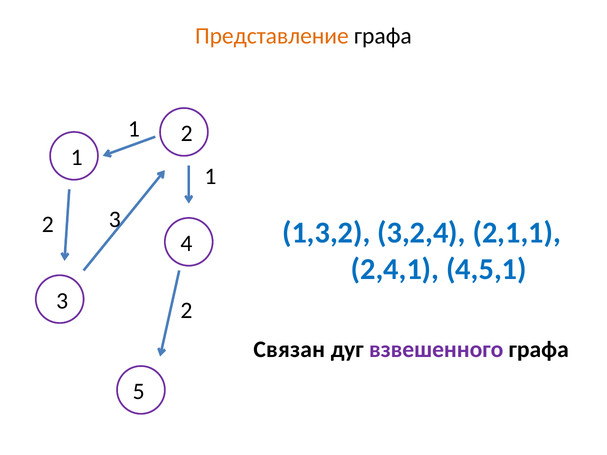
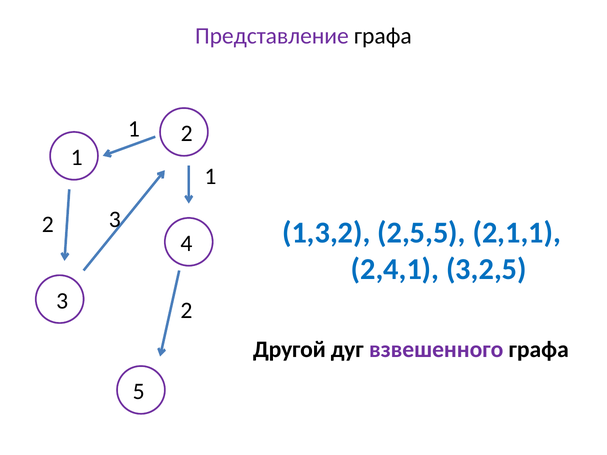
Представление colour: orange -> purple
3,2,4: 3,2,4 -> 2,5,5
4,5,1: 4,5,1 -> 3,2,5
Связан: Связан -> Другой
